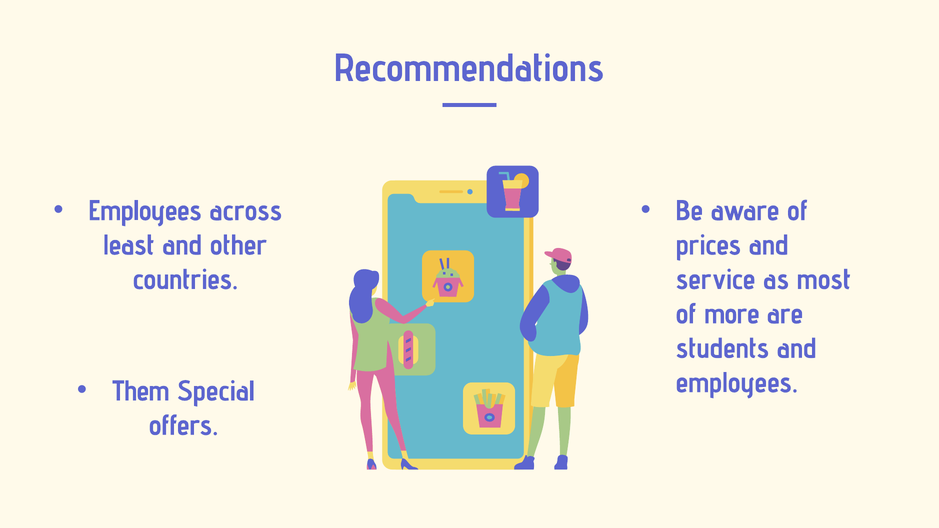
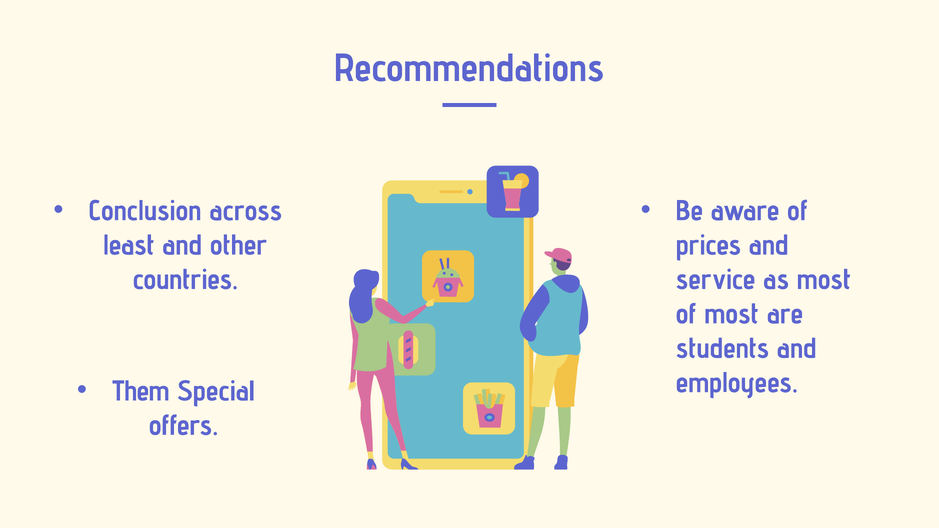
Employees at (145, 211): Employees -> Conclusion
of more: more -> most
